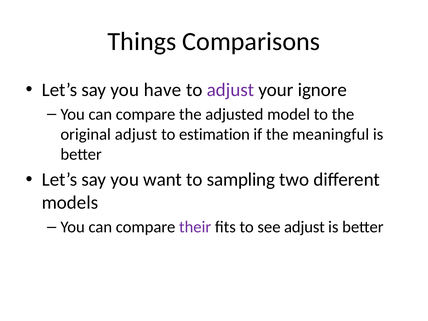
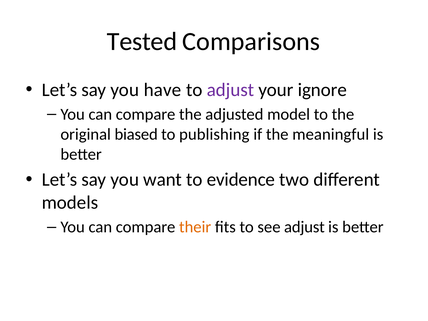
Things: Things -> Tested
original adjust: adjust -> biased
estimation: estimation -> publishing
sampling: sampling -> evidence
their colour: purple -> orange
